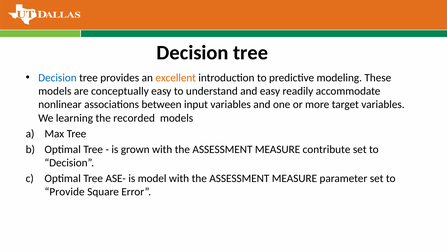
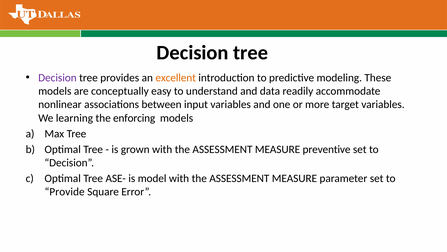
Decision at (57, 77) colour: blue -> purple
and easy: easy -> data
recorded: recorded -> enforcing
contribute: contribute -> preventive
